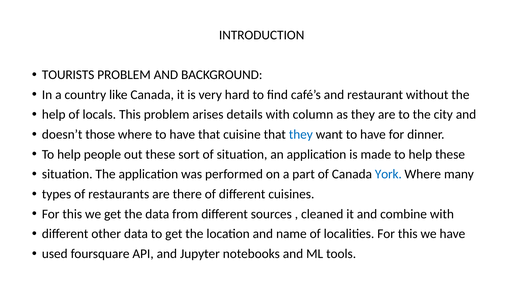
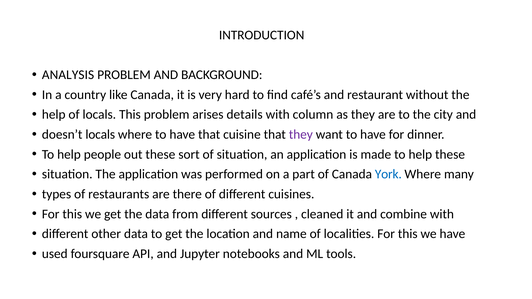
TOURISTS: TOURISTS -> ANALYSIS
doesn’t those: those -> locals
they at (301, 135) colour: blue -> purple
